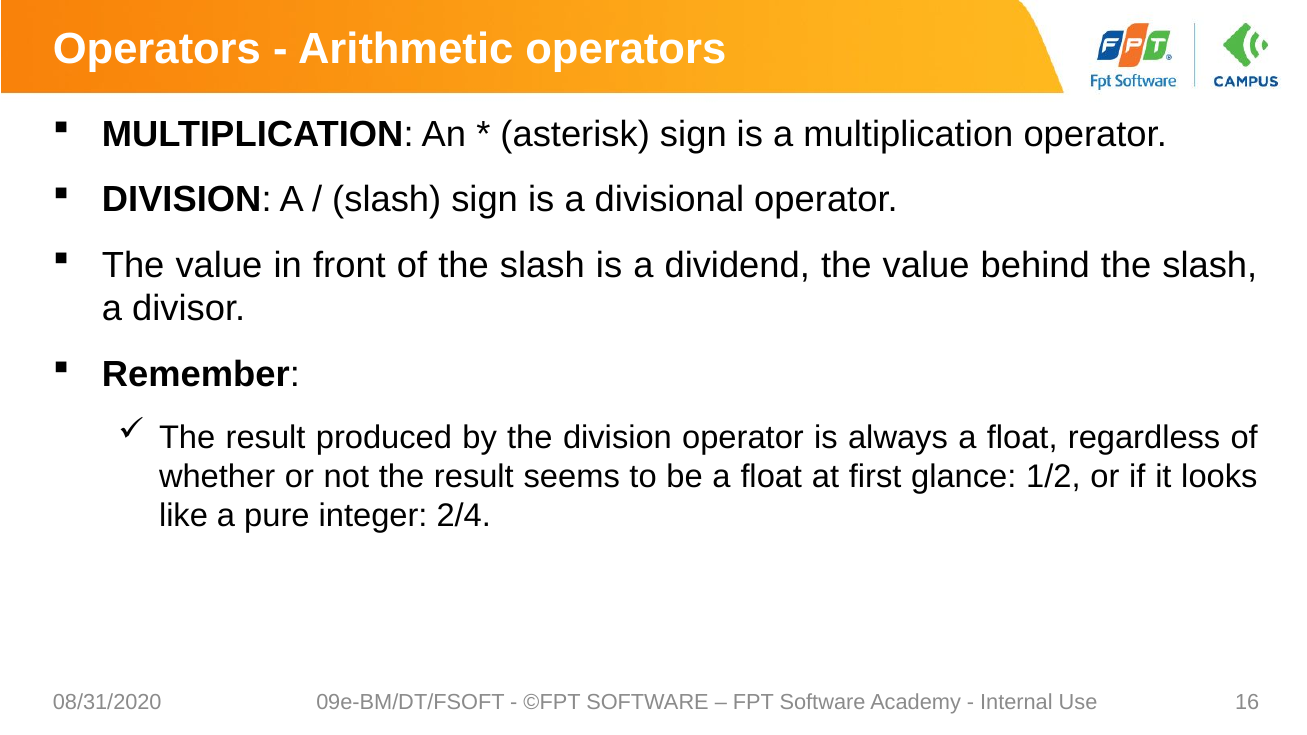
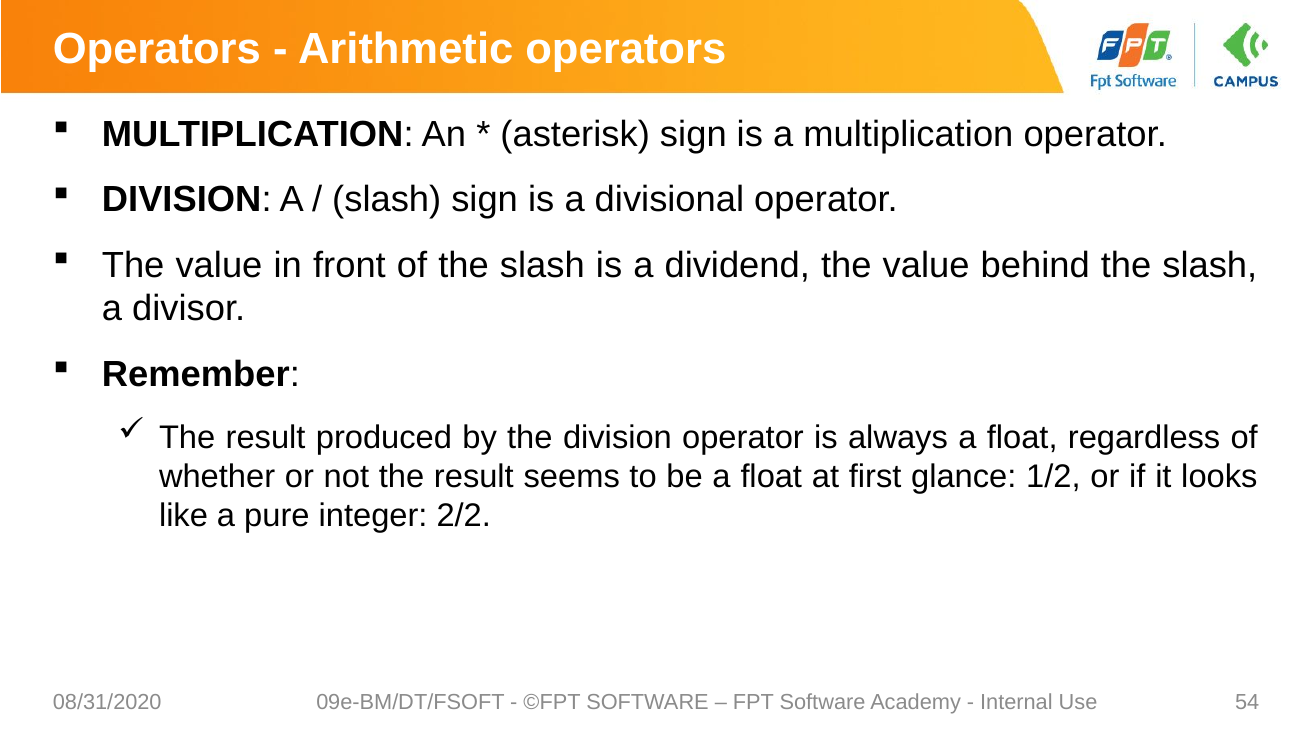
2/4: 2/4 -> 2/2
16: 16 -> 54
